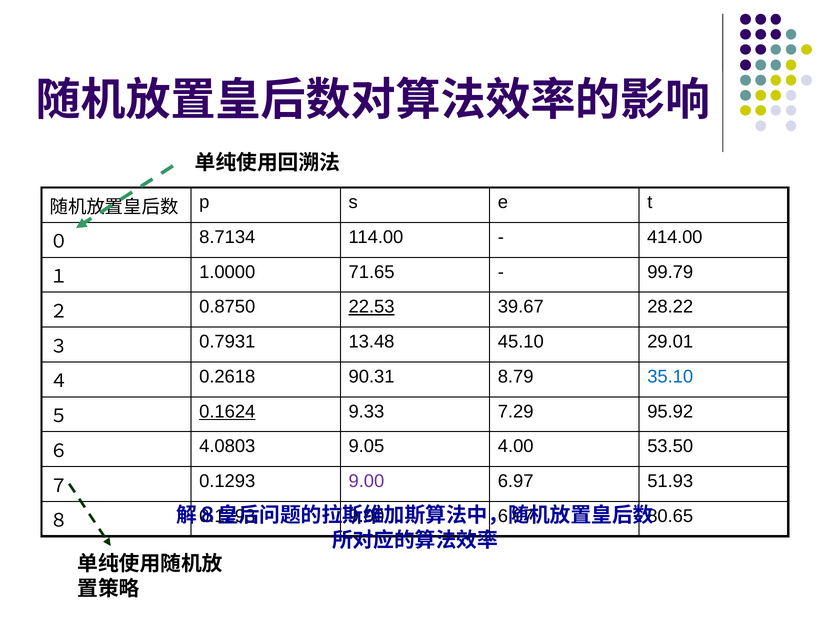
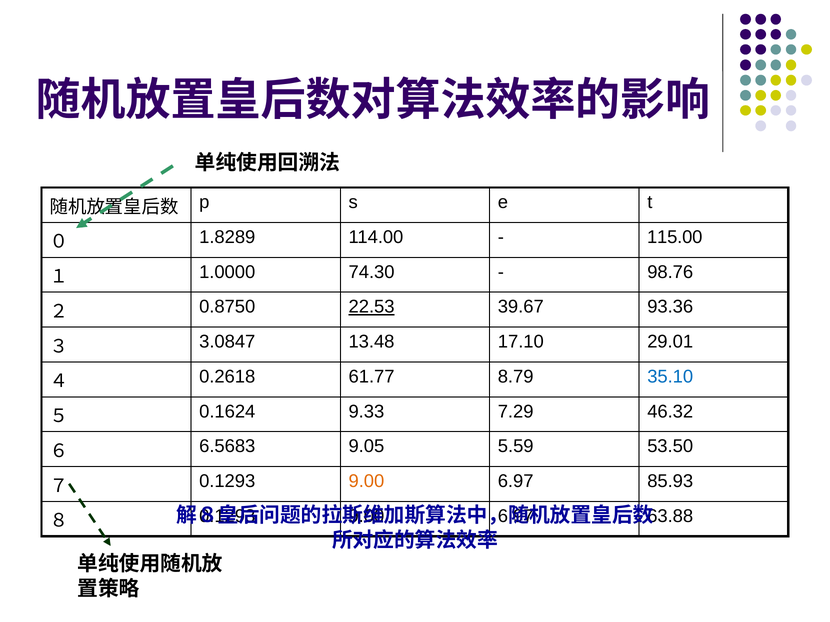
8.7134: 8.7134 -> 1.8289
414.00: 414.00 -> 115.00
71.65: 71.65 -> 74.30
99.79: 99.79 -> 98.76
28.22: 28.22 -> 93.36
0.7931: 0.7931 -> 3.0847
45.10: 45.10 -> 17.10
90.31: 90.31 -> 61.77
0.1624 underline: present -> none
95.92: 95.92 -> 46.32
4.0803: 4.0803 -> 6.5683
4.00: 4.00 -> 5.59
9.00 at (366, 482) colour: purple -> orange
51.93: 51.93 -> 85.93
80.65: 80.65 -> 63.88
